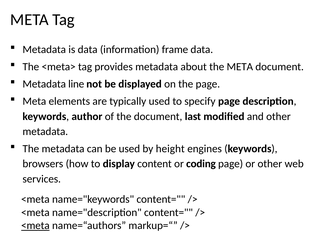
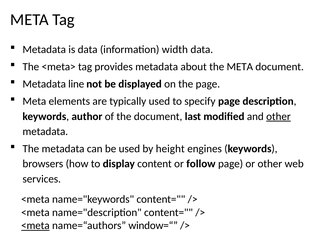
frame: frame -> width
other at (278, 116) underline: none -> present
coding: coding -> follow
markup=“: markup=“ -> window=“
